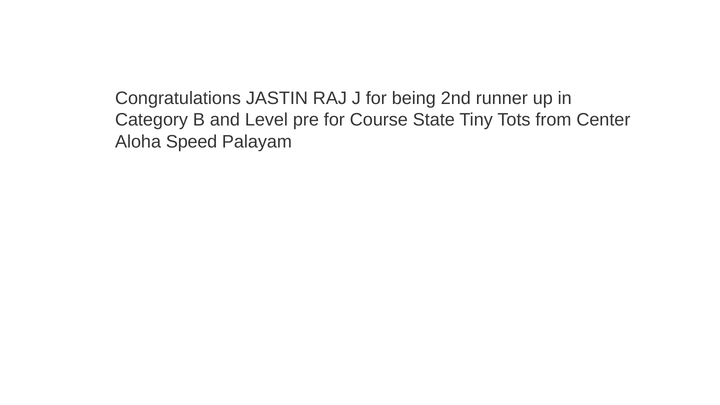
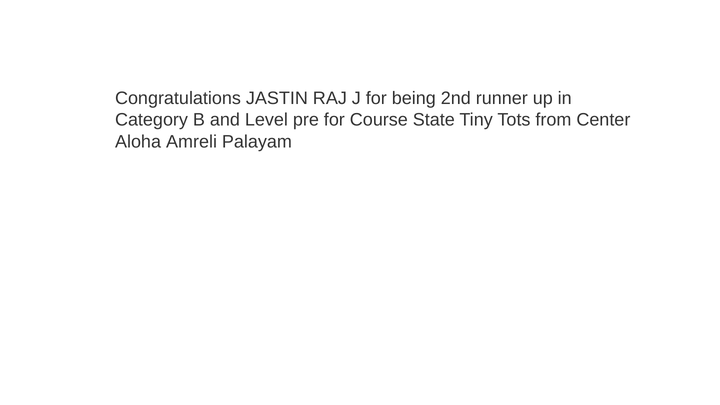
Speed: Speed -> Amreli
